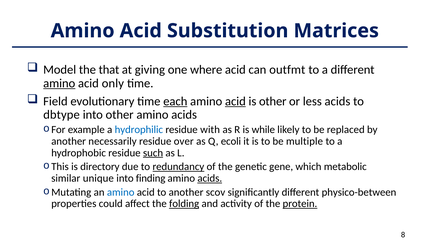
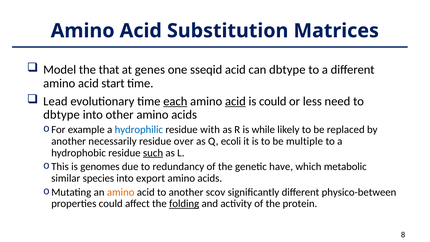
giving: giving -> genes
where: where -> sseqid
can outfmt: outfmt -> dbtype
amino at (59, 83) underline: present -> none
only: only -> start
Field: Field -> Lead
is other: other -> could
less acids: acids -> need
directory: directory -> genomes
redundancy underline: present -> none
gene: gene -> have
unique: unique -> species
finding: finding -> export
acids at (210, 178) underline: present -> none
amino at (121, 192) colour: blue -> orange
protein underline: present -> none
